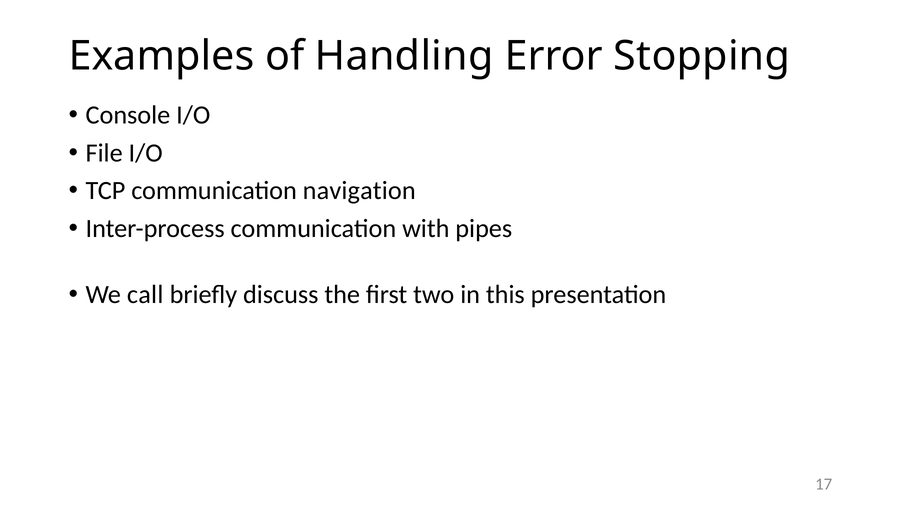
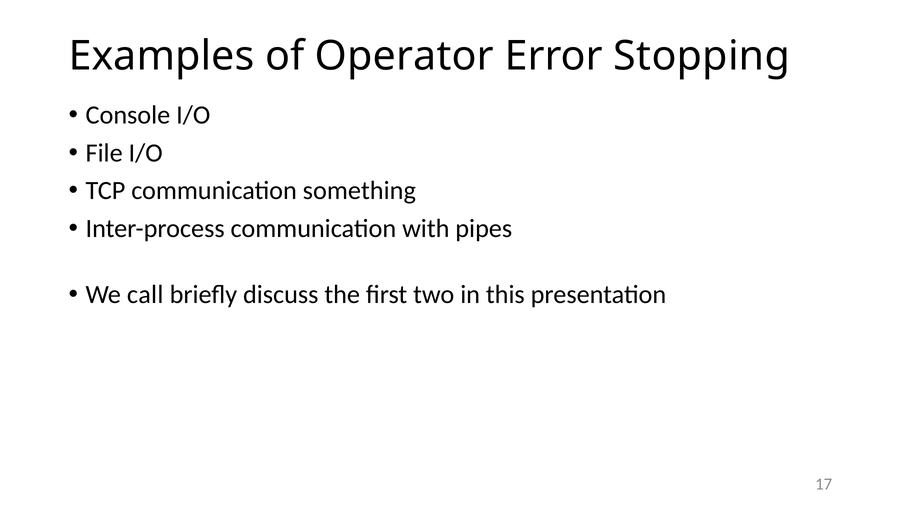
Handling: Handling -> Operator
navigation: navigation -> something
